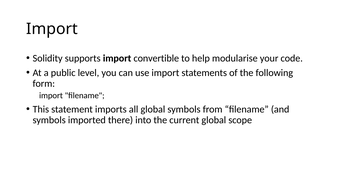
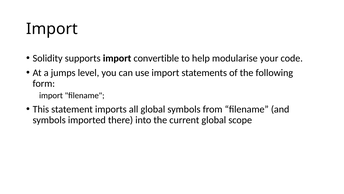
public: public -> jumps
